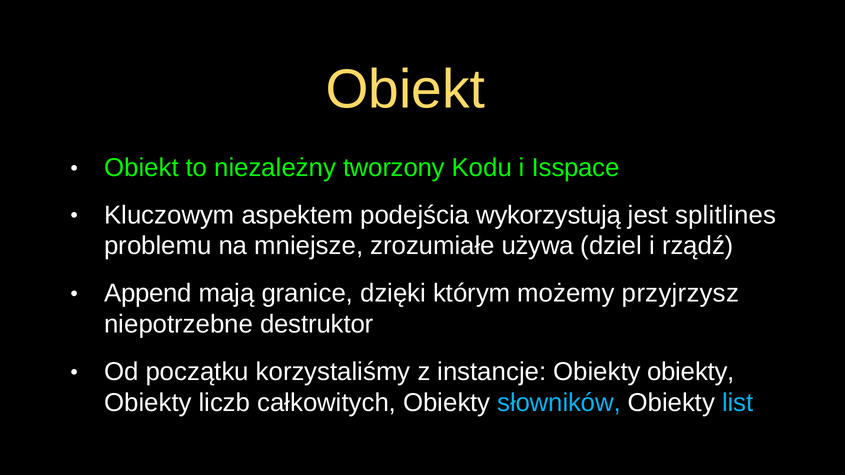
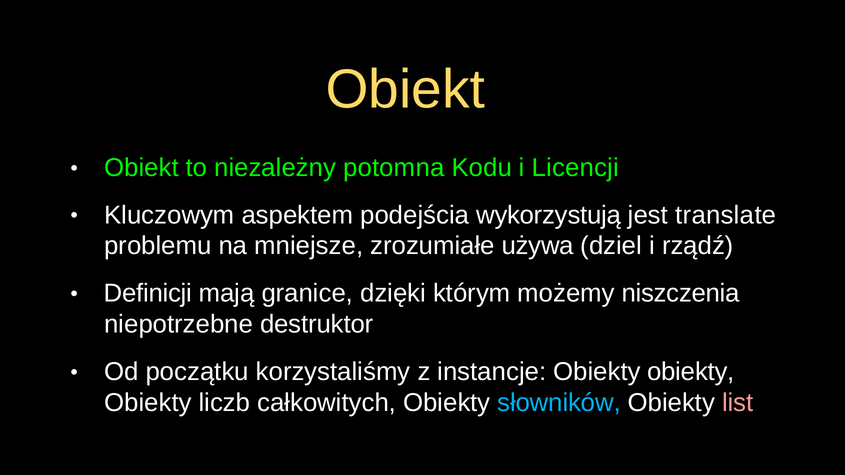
tworzony: tworzony -> potomna
Isspace: Isspace -> Licencji
splitlines: splitlines -> translate
Append: Append -> Definicji
przyjrzysz: przyjrzysz -> niszczenia
list colour: light blue -> pink
